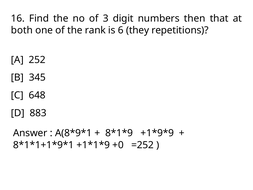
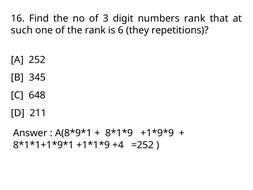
numbers then: then -> rank
both: both -> such
883: 883 -> 211
+0: +0 -> +4
